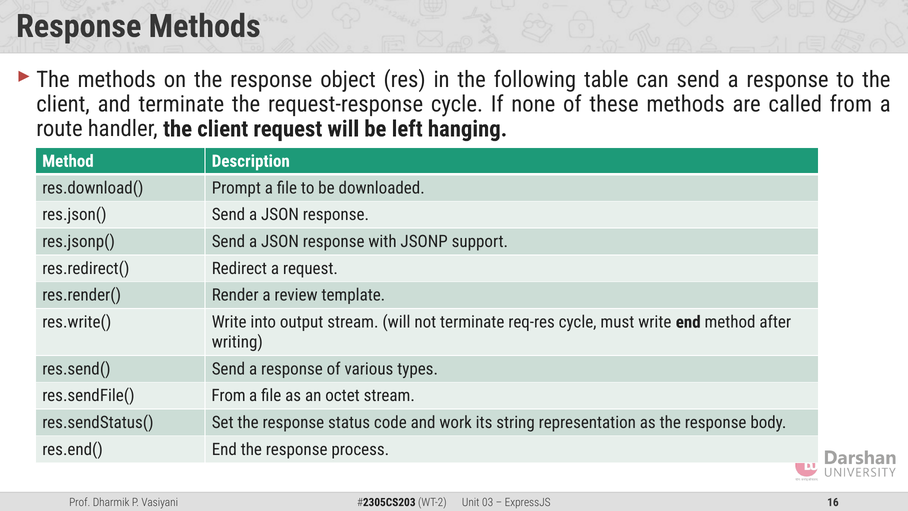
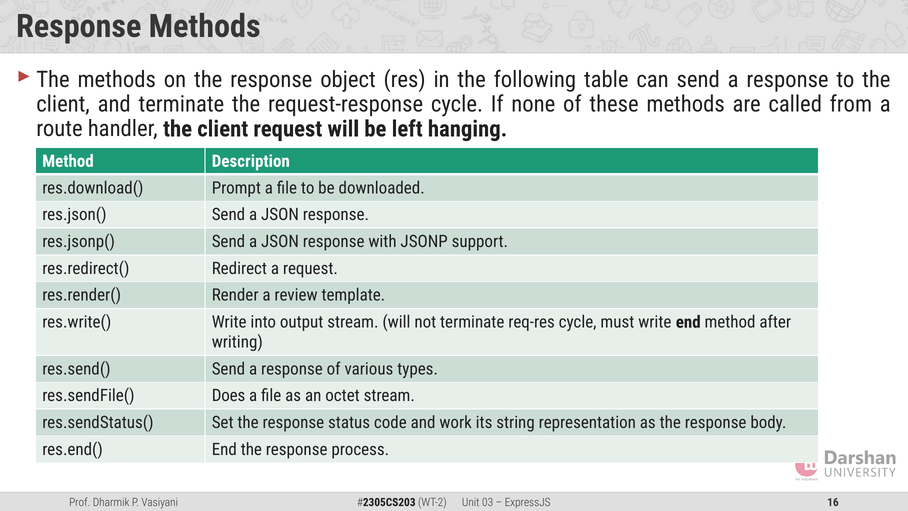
res.sendFile( From: From -> Does
